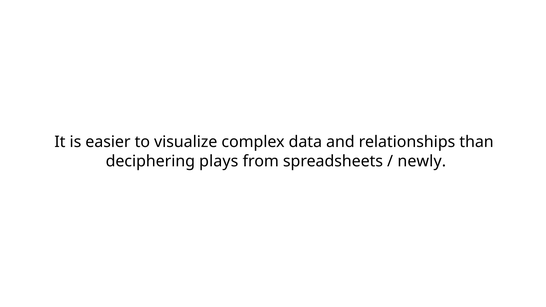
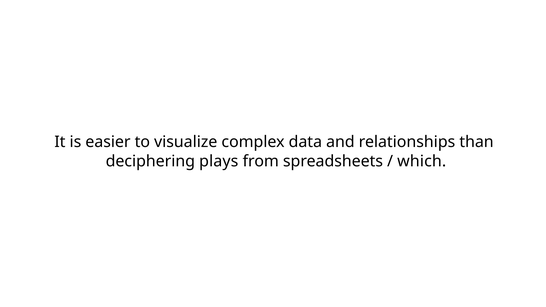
newly: newly -> which
